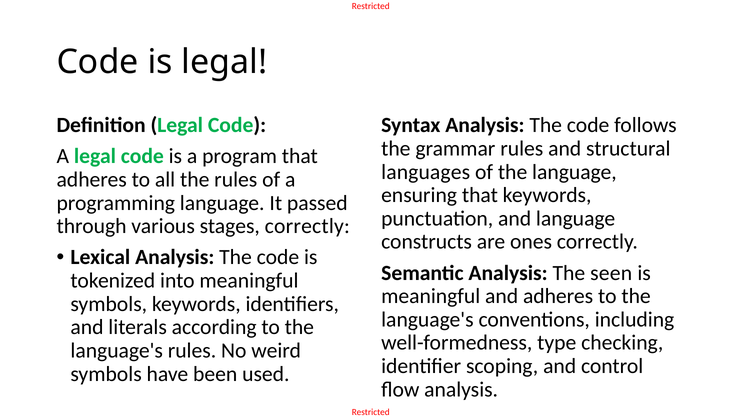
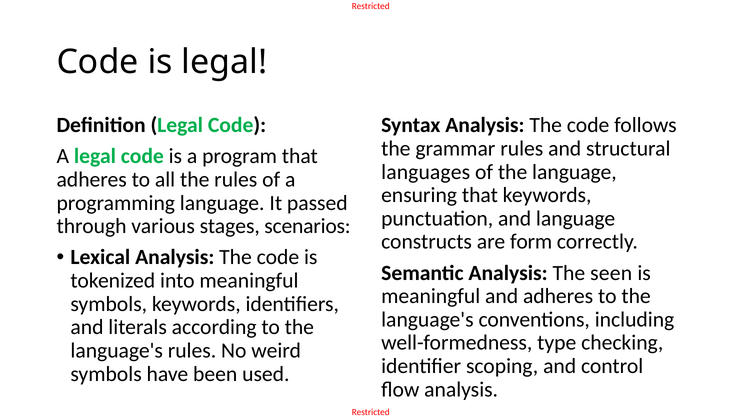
stages correctly: correctly -> scenarios
ones: ones -> form
